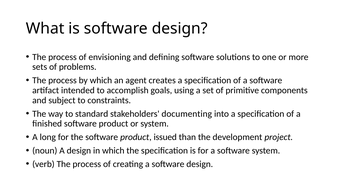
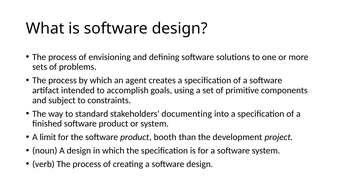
long: long -> limit
issued: issued -> booth
